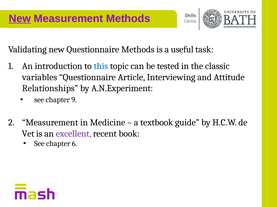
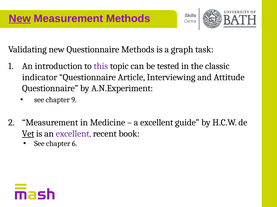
useful: useful -> graph
this colour: blue -> purple
variables: variables -> indicator
Relationships at (50, 89): Relationships -> Questionnaire
a textbook: textbook -> excellent
Vet underline: none -> present
